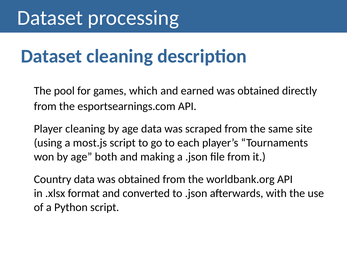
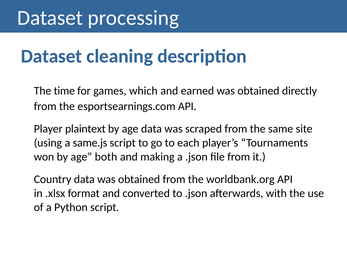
pool: pool -> time
Player cleaning: cleaning -> plaintext
most.js: most.js -> same.js
